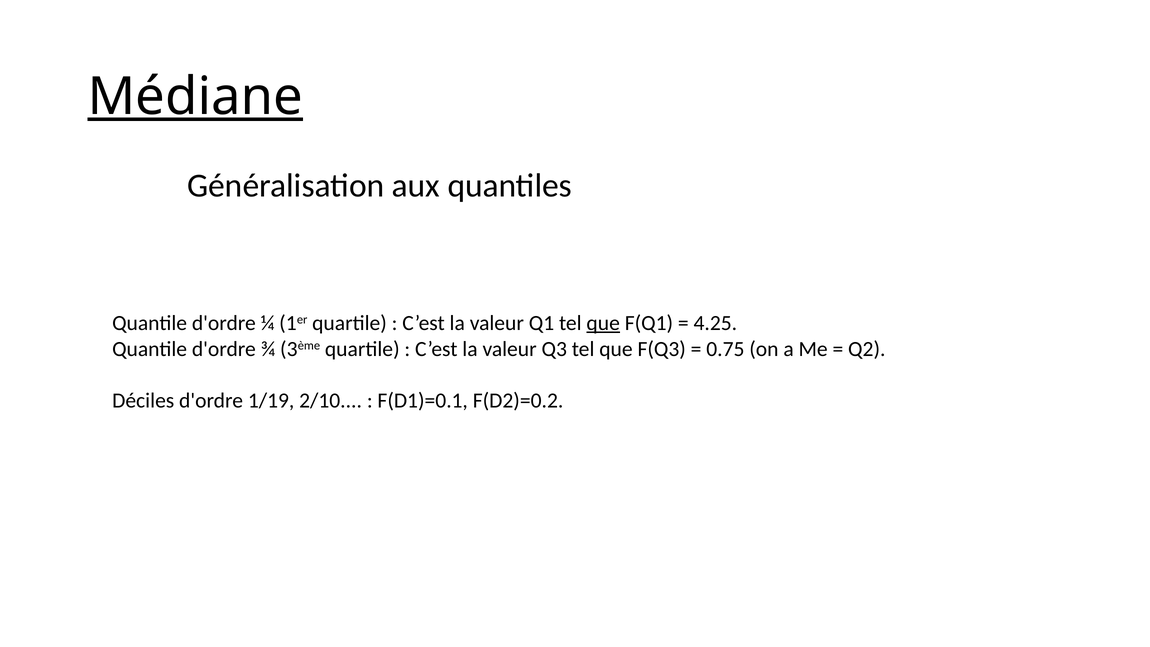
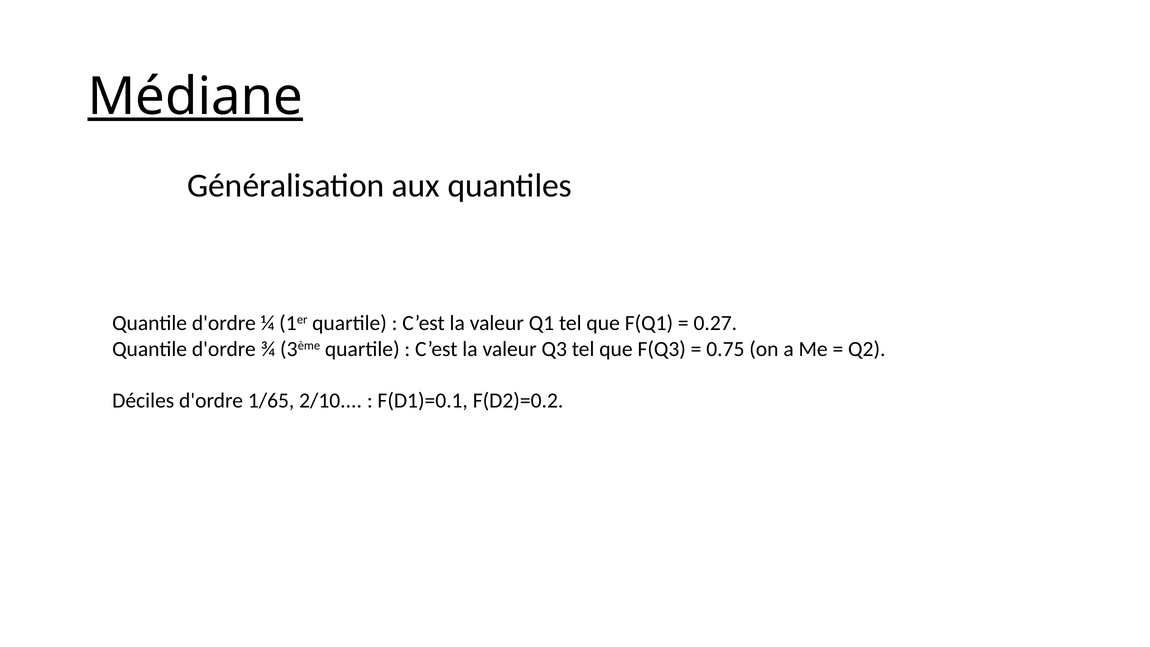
que at (603, 323) underline: present -> none
4.25: 4.25 -> 0.27
1/19: 1/19 -> 1/65
